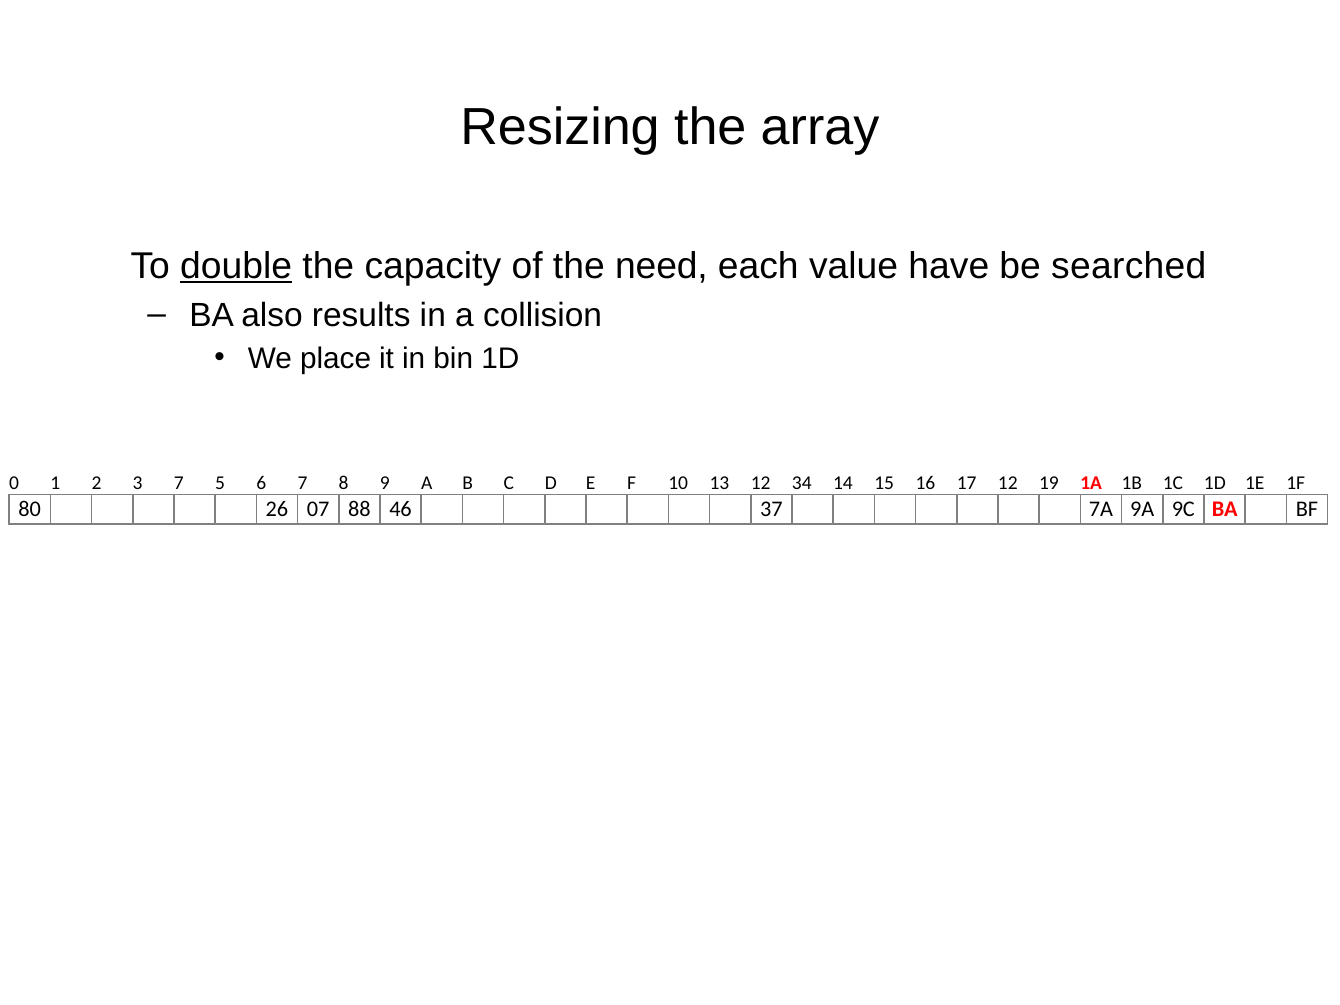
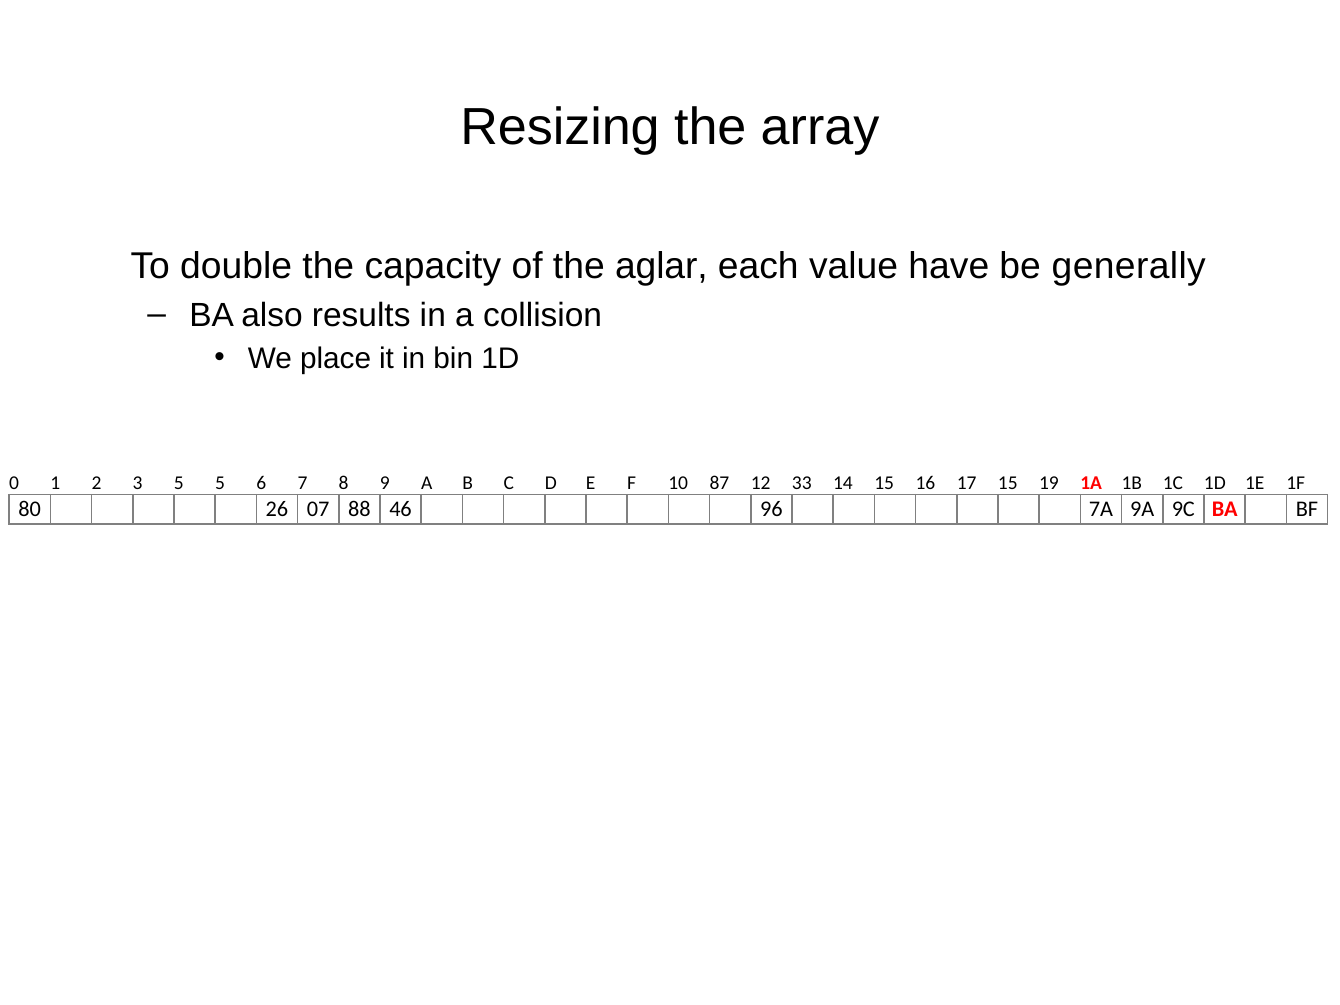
double underline: present -> none
need: need -> aglar
searched: searched -> generally
3 7: 7 -> 5
13: 13 -> 87
34: 34 -> 33
17 12: 12 -> 15
37: 37 -> 96
